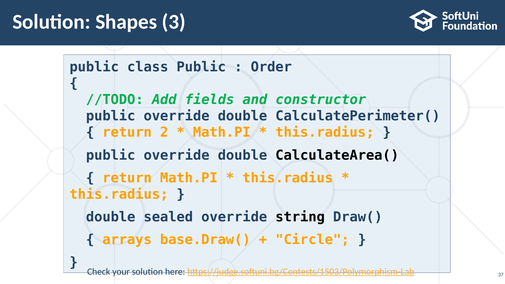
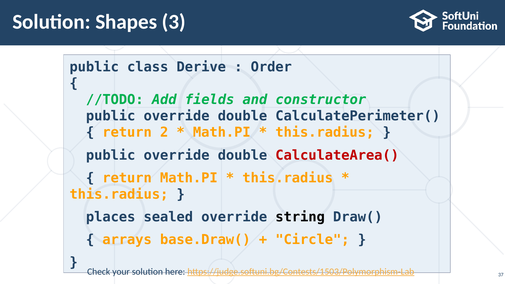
class Public: Public -> Derive
CalculateArea( colour: black -> red
double at (111, 217): double -> places
